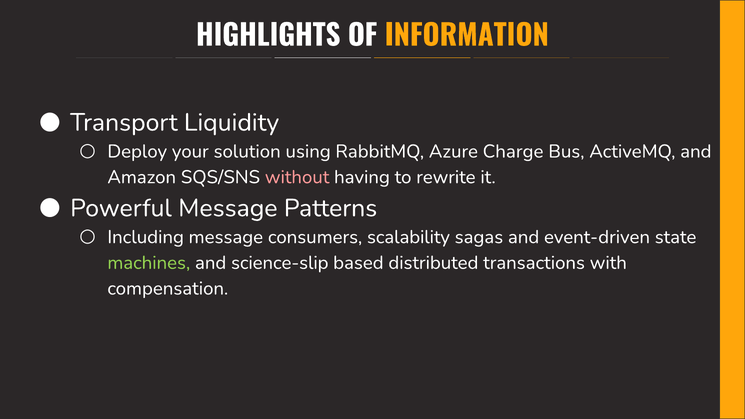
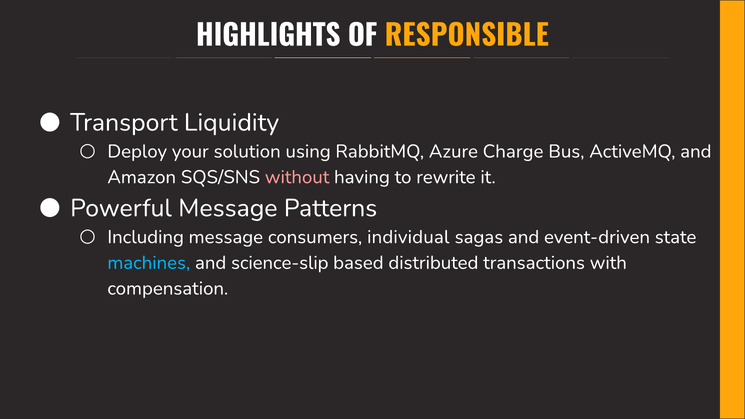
INFORMATION: INFORMATION -> RESPONSIBLE
scalability: scalability -> individual
machines colour: light green -> light blue
